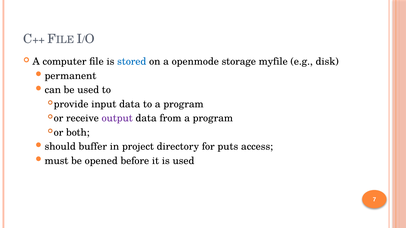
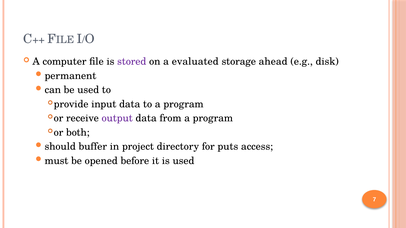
stored colour: blue -> purple
openmode: openmode -> evaluated
myfile: myfile -> ahead
